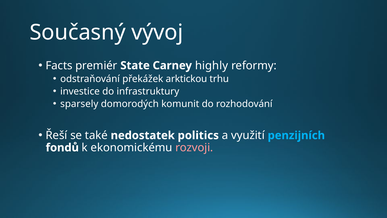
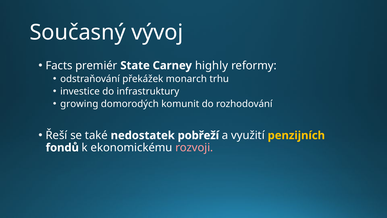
arktickou: arktickou -> monarch
sparsely: sparsely -> growing
politics: politics -> pobřeží
penzijních colour: light blue -> yellow
